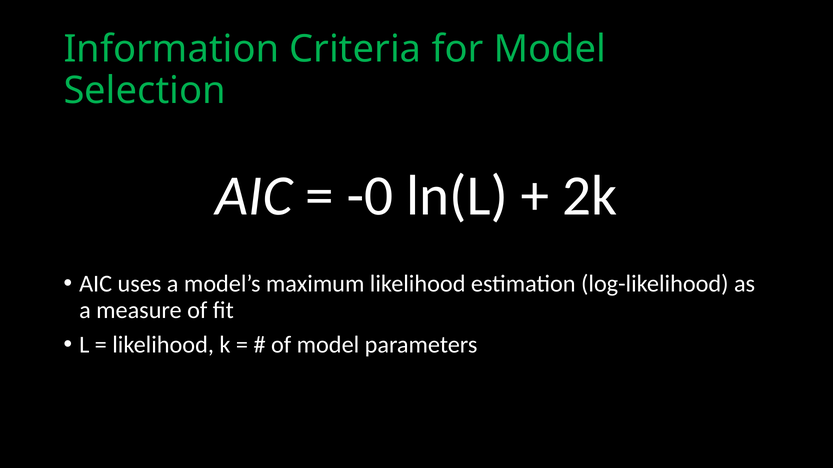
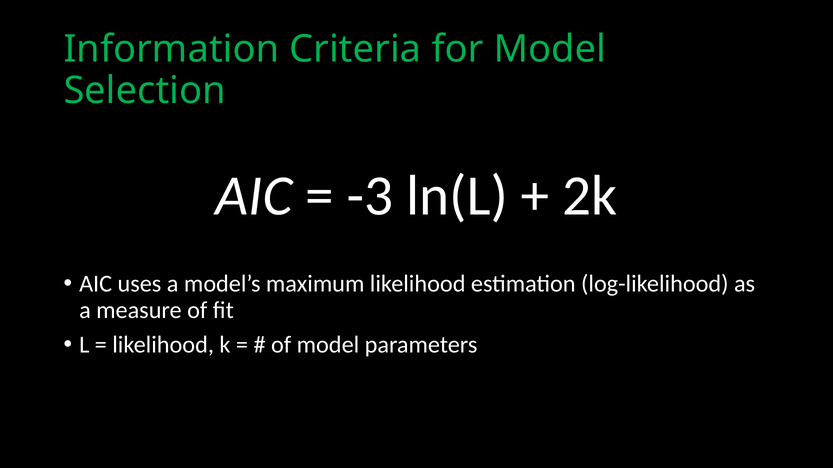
-0: -0 -> -3
